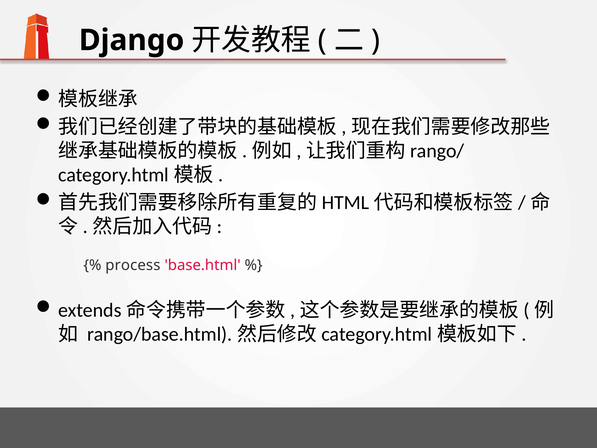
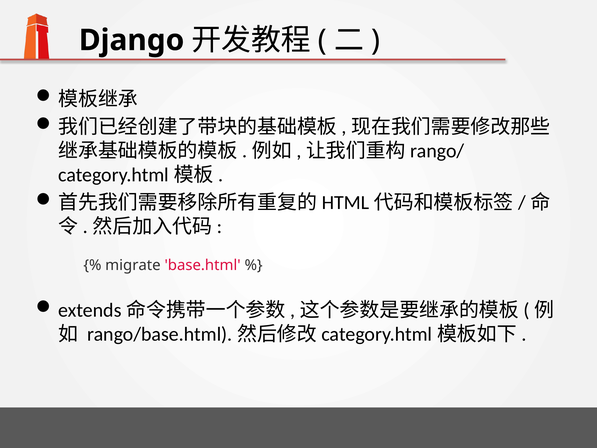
process: process -> migrate
